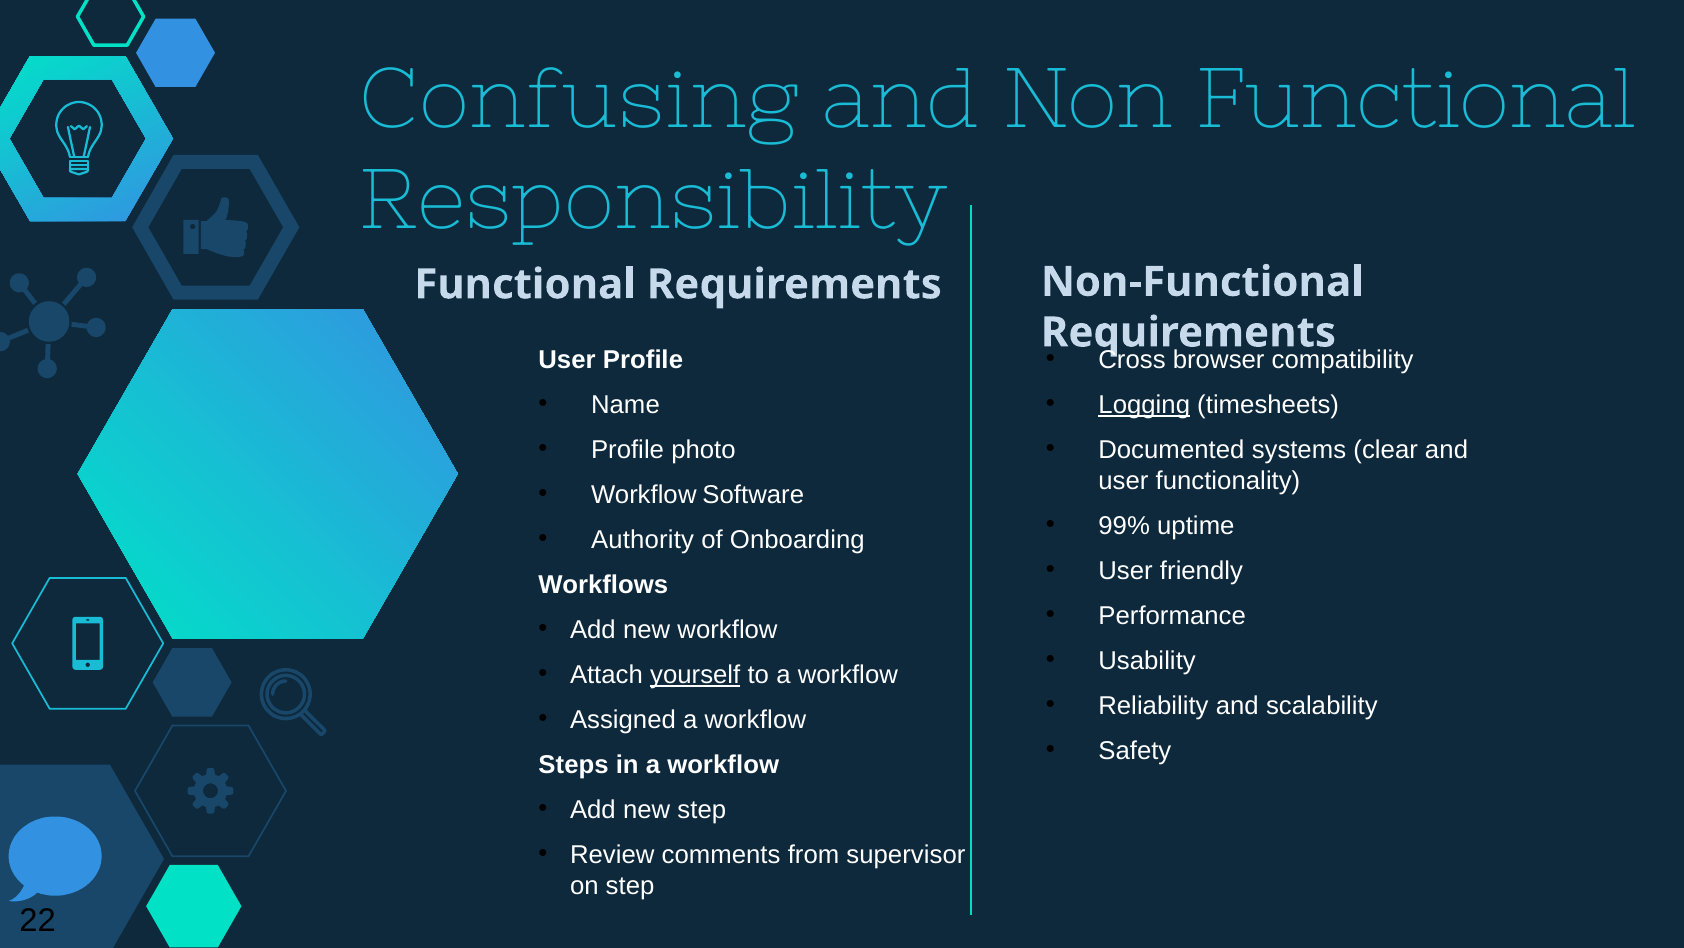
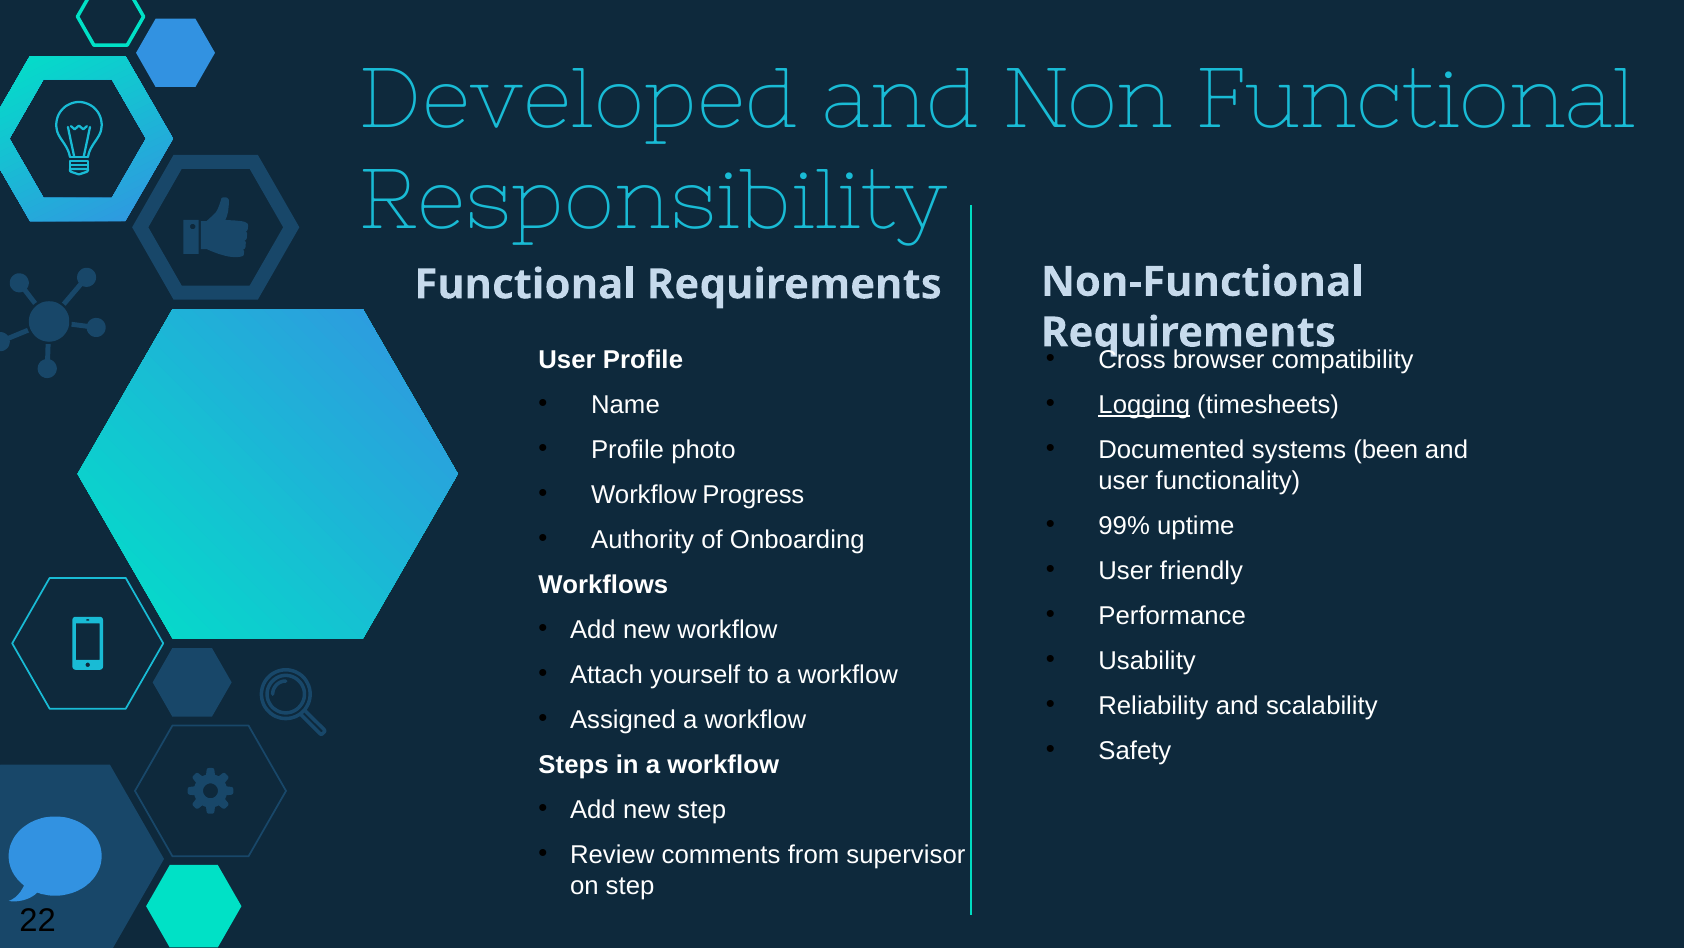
Confusing: Confusing -> Developed
clear: clear -> been
Software: Software -> Progress
yourself underline: present -> none
